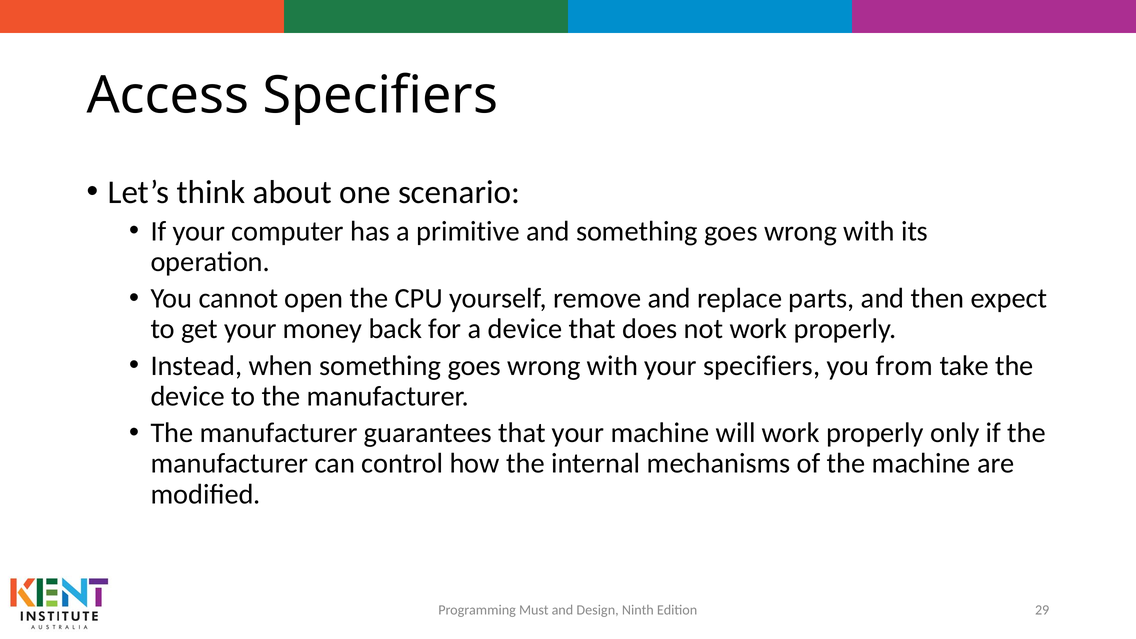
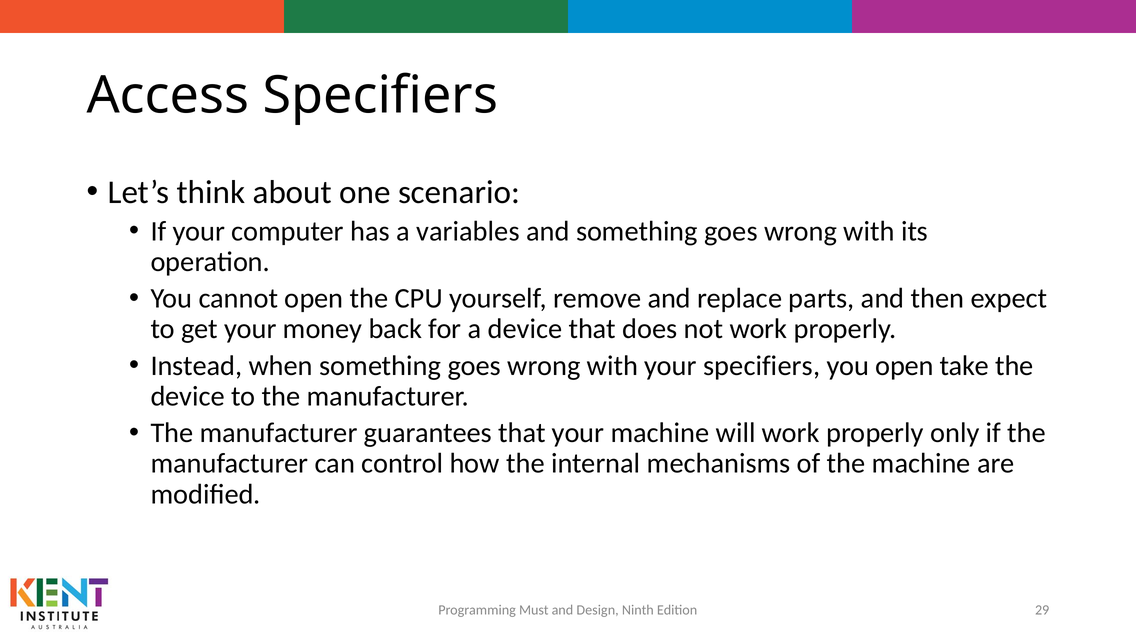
primitive: primitive -> variables
you from: from -> open
